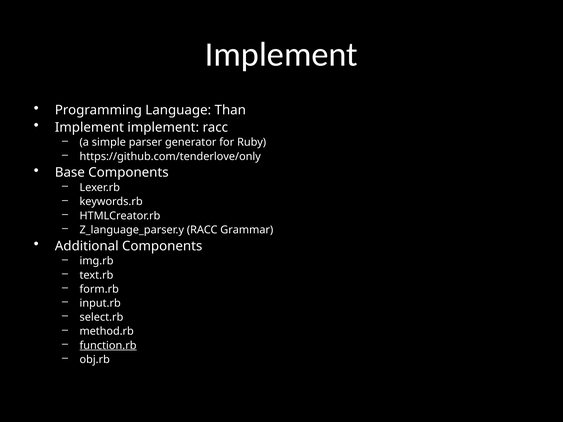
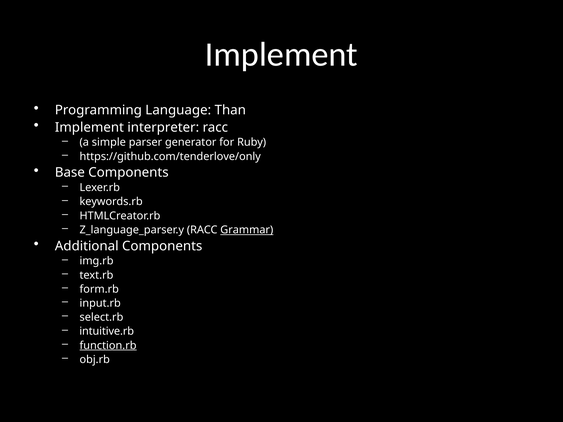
Implement implement: implement -> interpreter
Grammar underline: none -> present
method.rb: method.rb -> intuitive.rb
